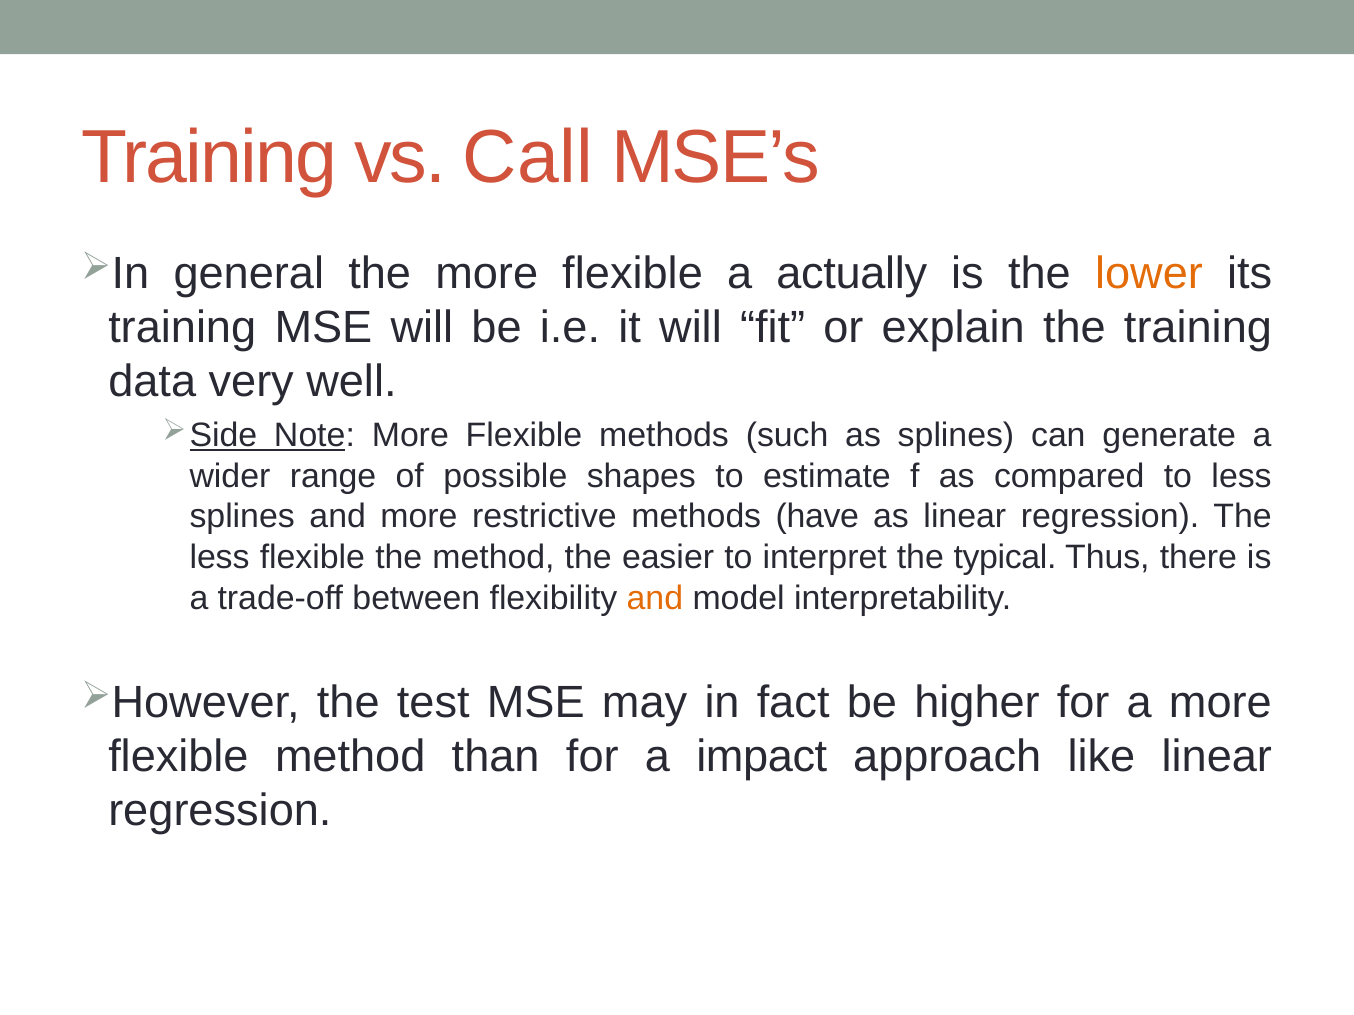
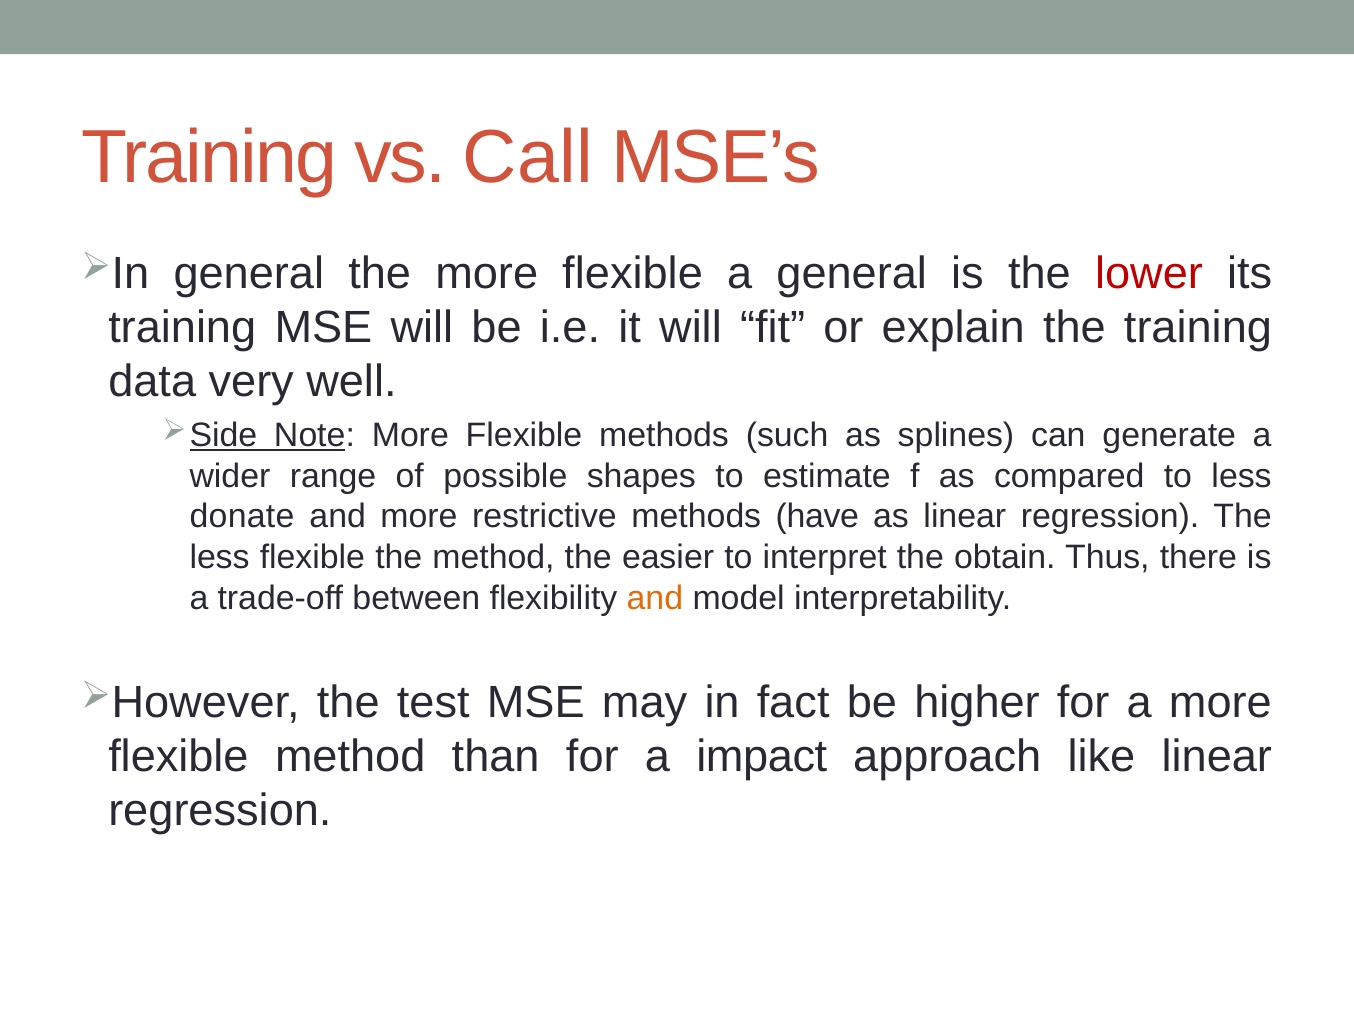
a actually: actually -> general
lower colour: orange -> red
splines at (242, 517): splines -> donate
typical: typical -> obtain
